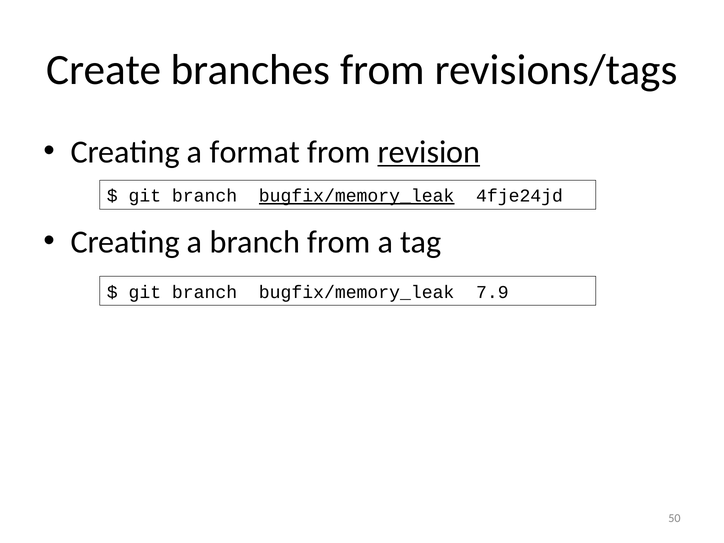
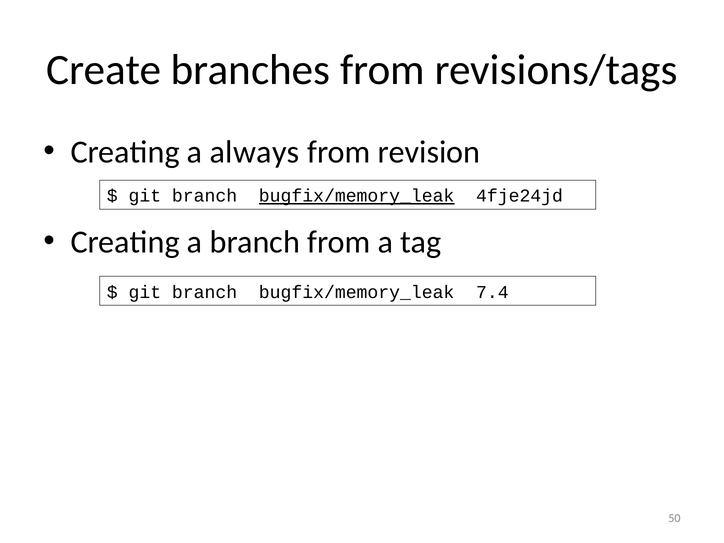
format: format -> always
revision underline: present -> none
7.9: 7.9 -> 7.4
